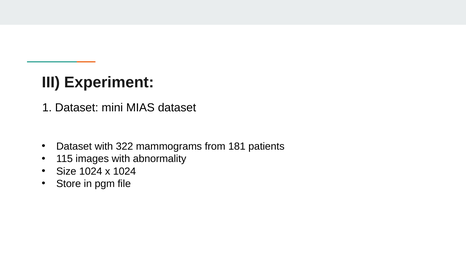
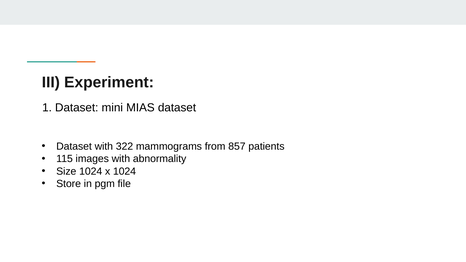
181: 181 -> 857
